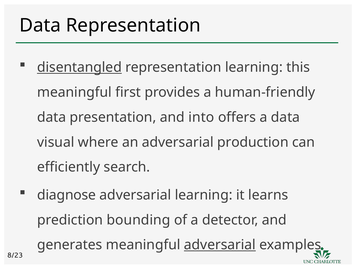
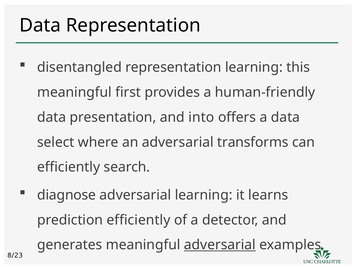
disentangled underline: present -> none
visual: visual -> select
production: production -> transforms
prediction bounding: bounding -> efficiently
